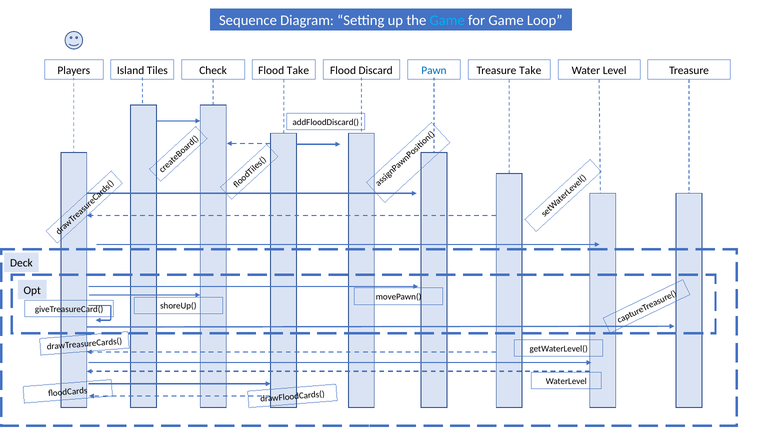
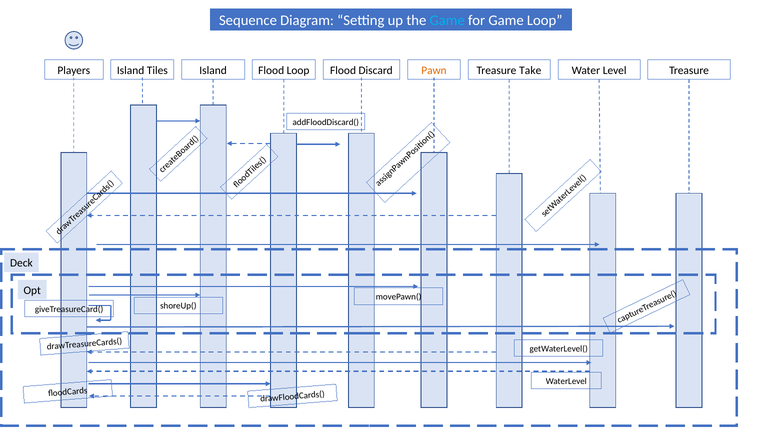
Tiles Check: Check -> Island
Flood Take: Take -> Loop
Pawn colour: blue -> orange
